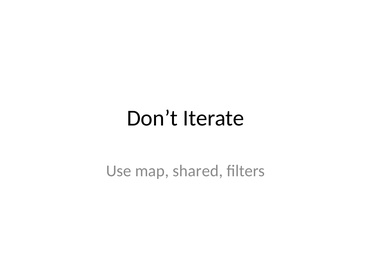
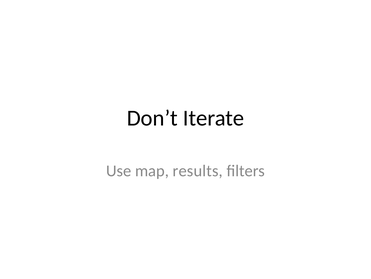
shared: shared -> results
